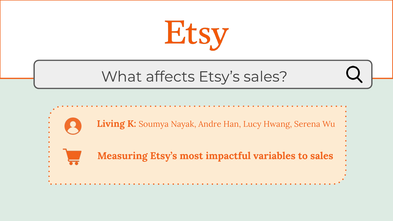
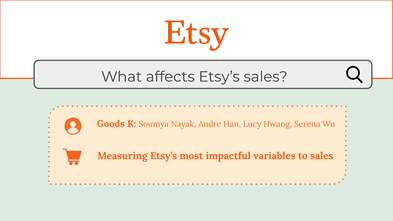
Living: Living -> Goods
